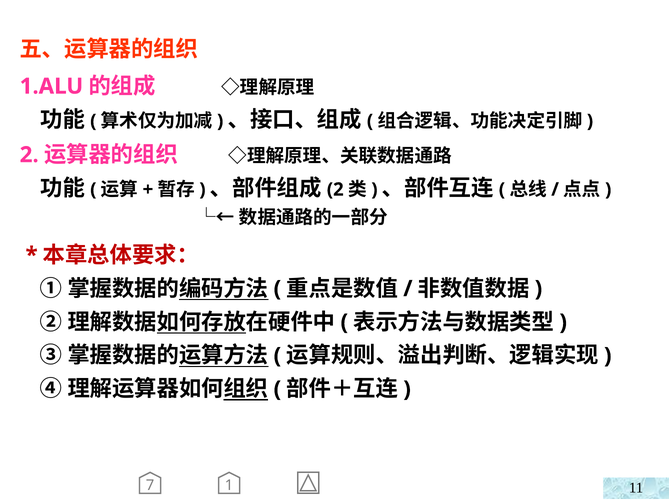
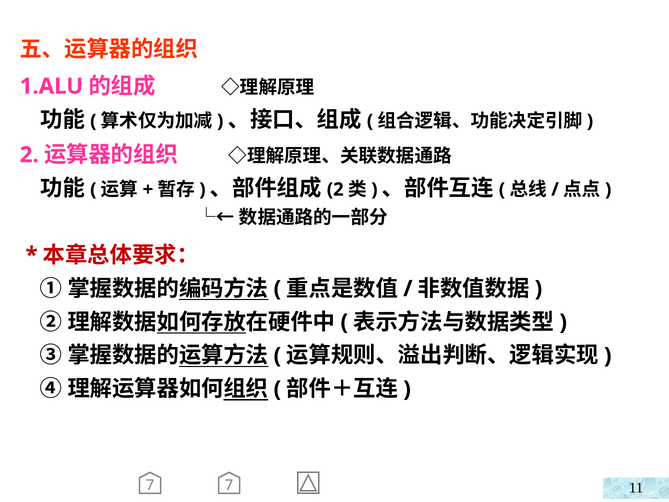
7 1: 1 -> 7
